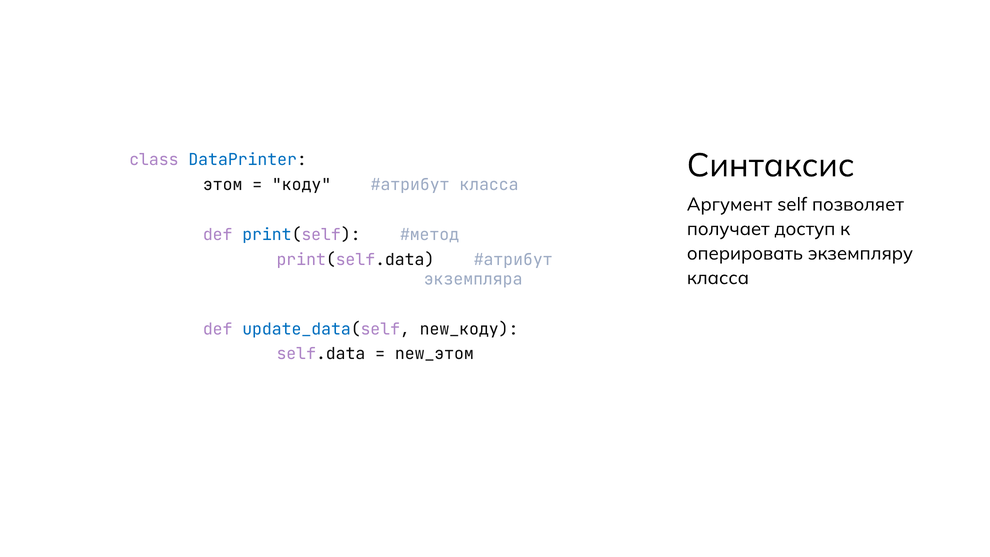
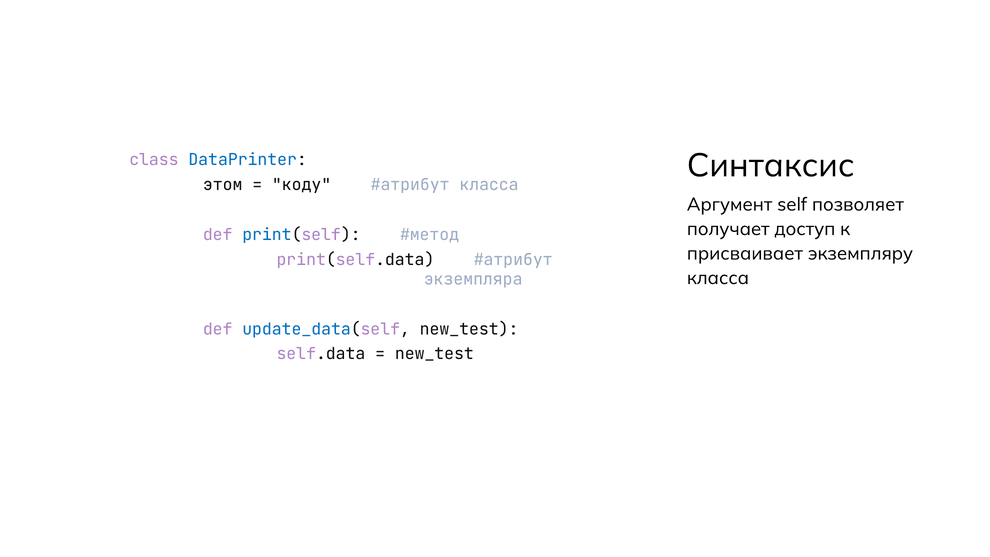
оперировать: оперировать -> присваивает
update_data(self new_коду: new_коду -> new_test
new_этом at (434, 354): new_этом -> new_test
